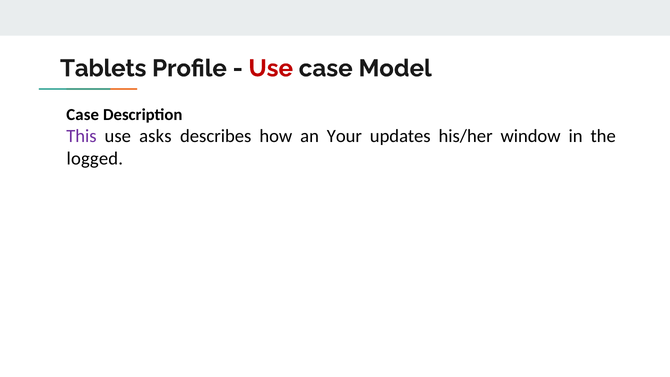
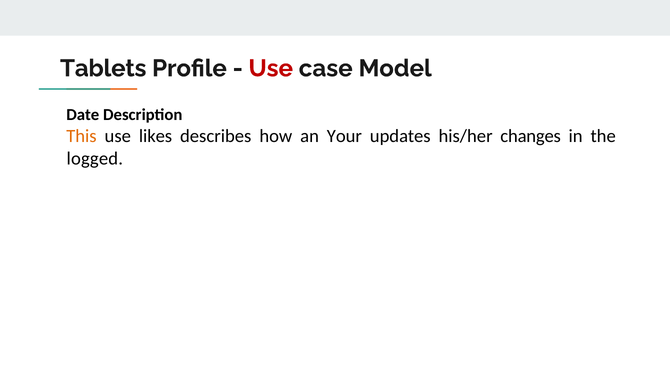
Case at (83, 115): Case -> Date
This colour: purple -> orange
asks: asks -> likes
window: window -> changes
